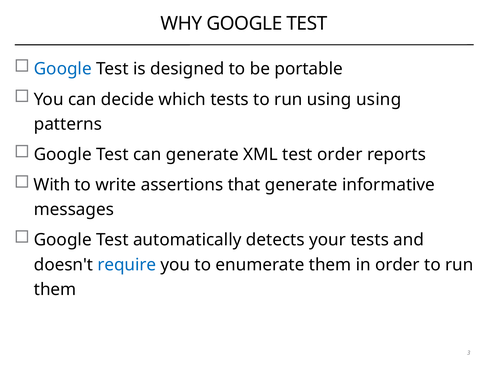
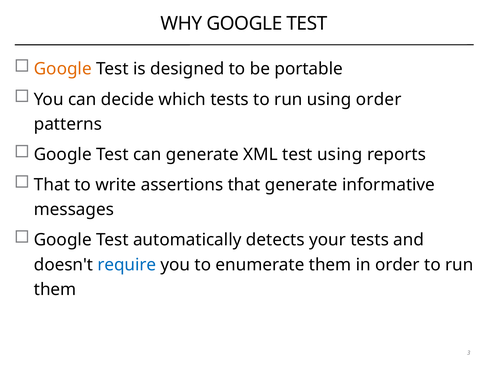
Google at (63, 69) colour: blue -> orange
using using: using -> order
test order: order -> using
With at (52, 185): With -> That
